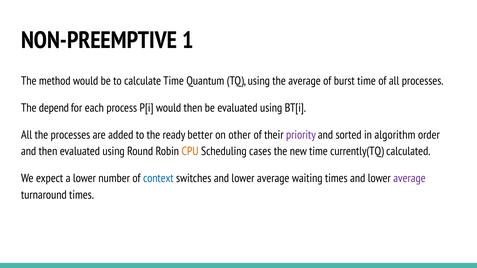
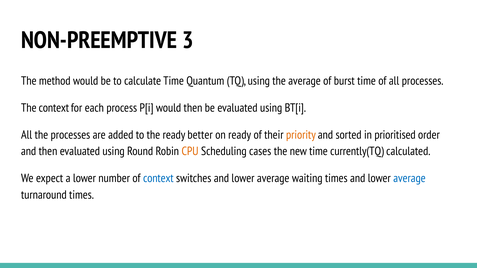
1: 1 -> 3
The depend: depend -> context
on other: other -> ready
priority colour: purple -> orange
algorithm: algorithm -> prioritised
average at (409, 179) colour: purple -> blue
